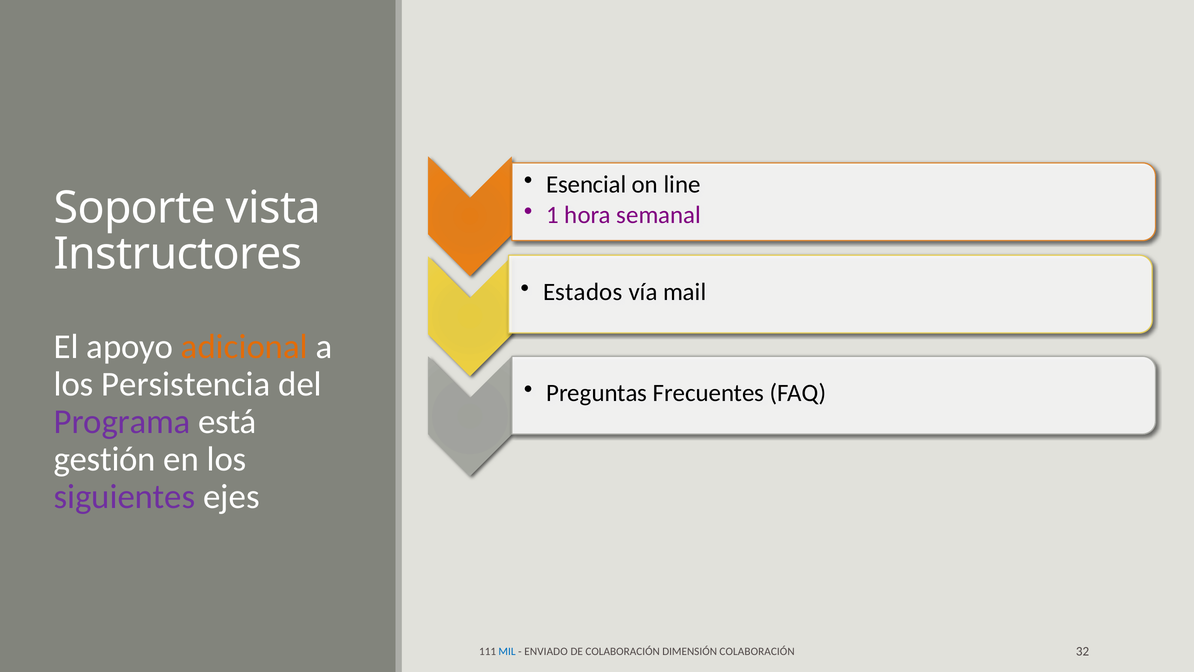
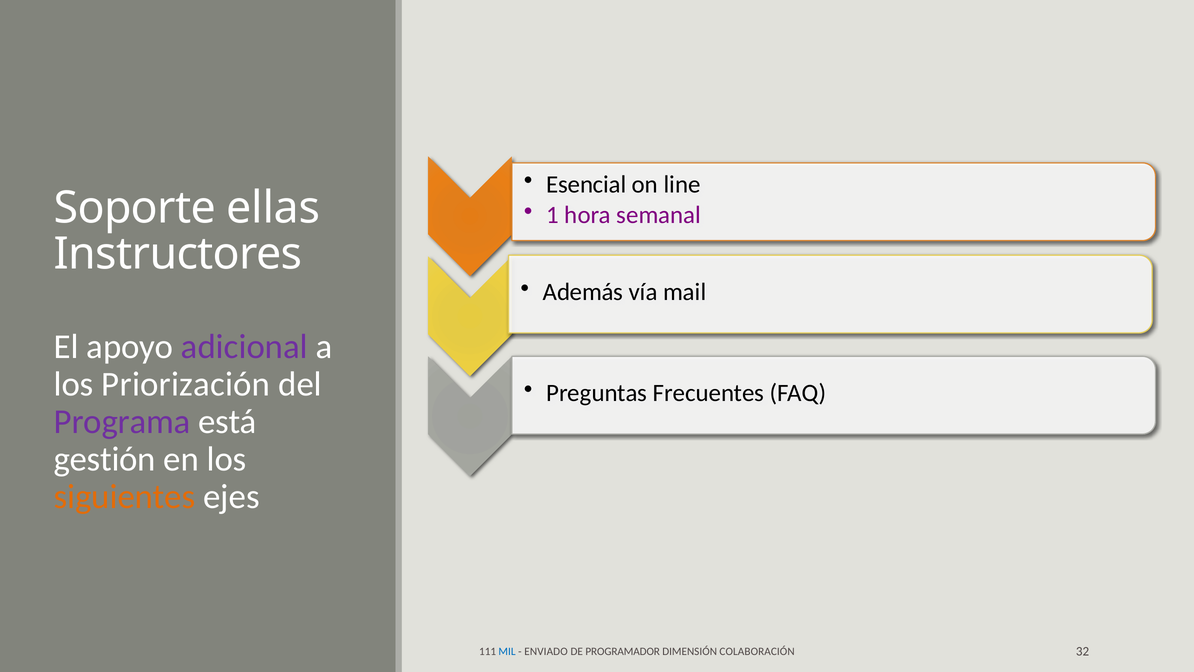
vista: vista -> ellas
Estados: Estados -> Además
adicional colour: orange -> purple
Persistencia: Persistencia -> Priorización
siguientes colour: purple -> orange
DE COLABORACIÓN: COLABORACIÓN -> PROGRAMADOR
